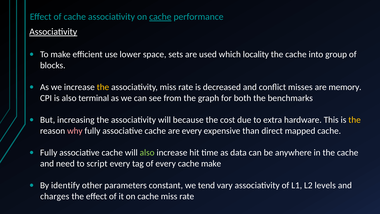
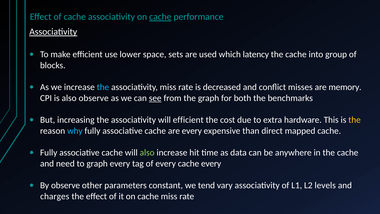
locality: locality -> latency
the at (103, 87) colour: yellow -> light blue
also terminal: terminal -> observe
see underline: none -> present
will because: because -> efficient
why colour: pink -> light blue
to script: script -> graph
cache make: make -> every
By identify: identify -> observe
